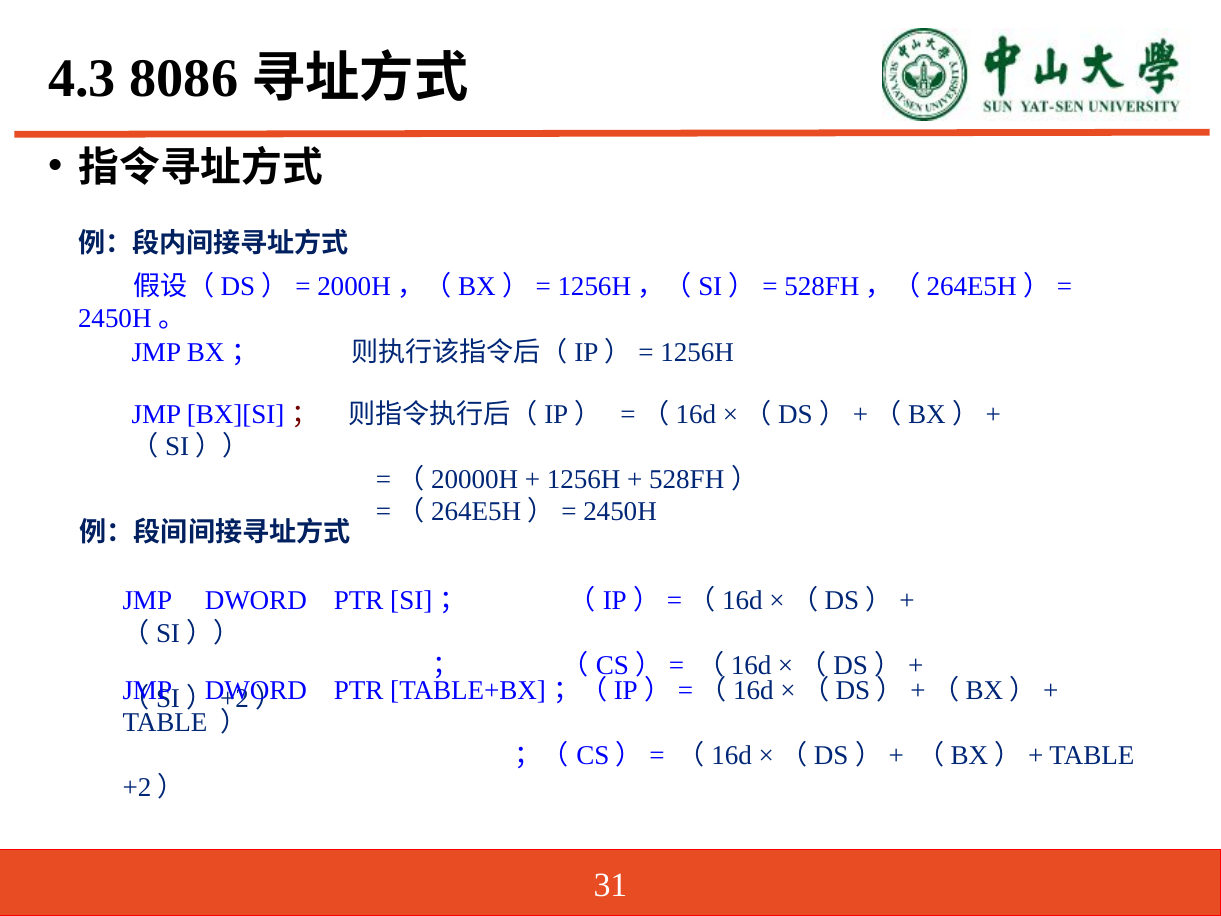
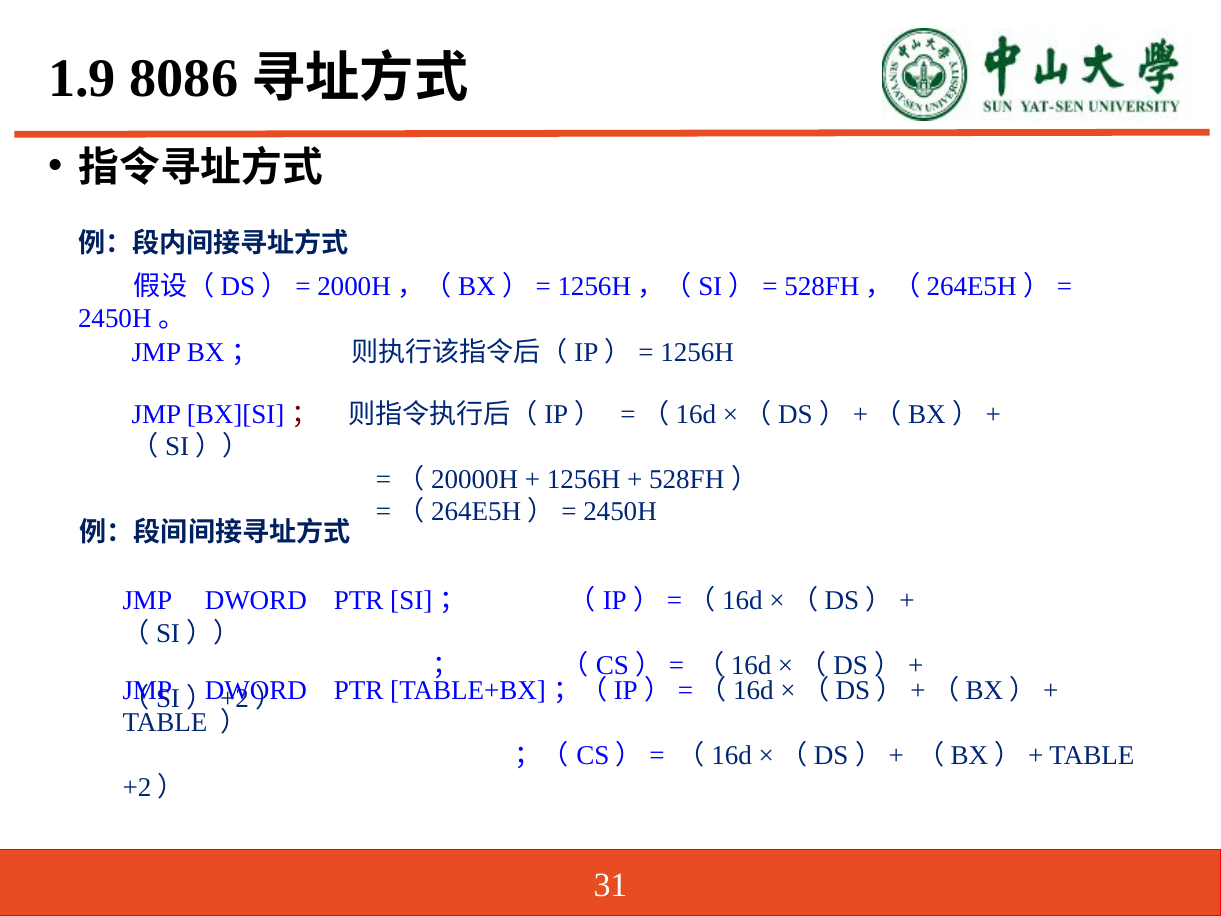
4.3: 4.3 -> 1.9
